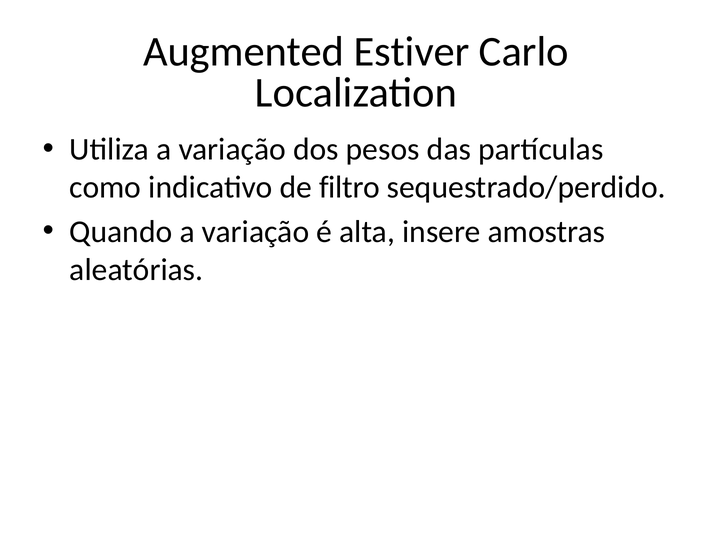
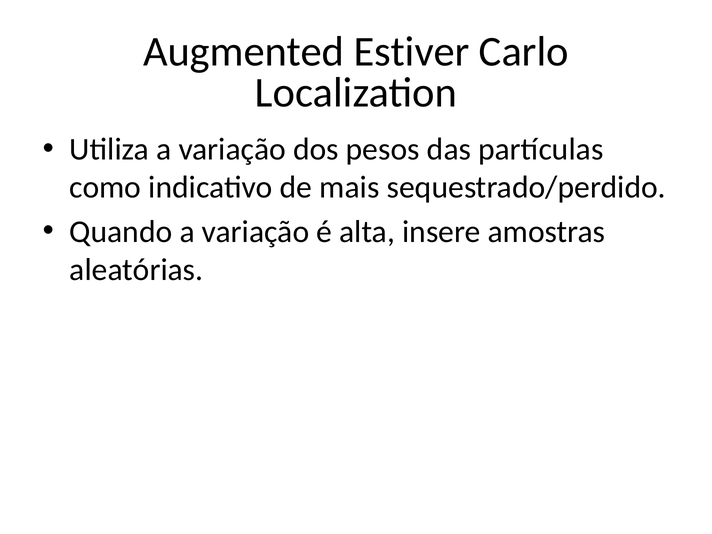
filtro: filtro -> mais
